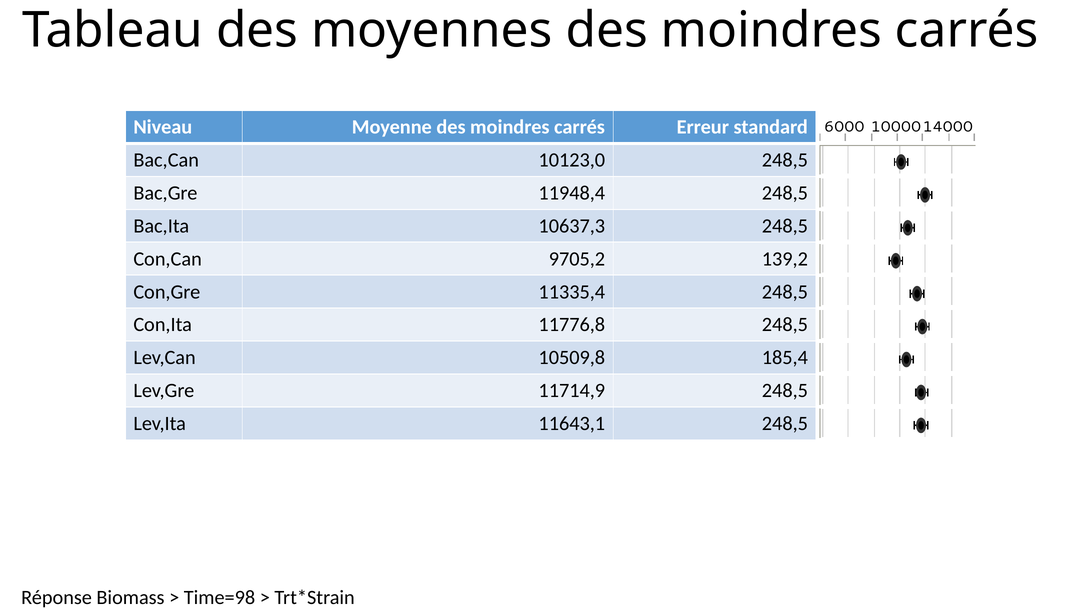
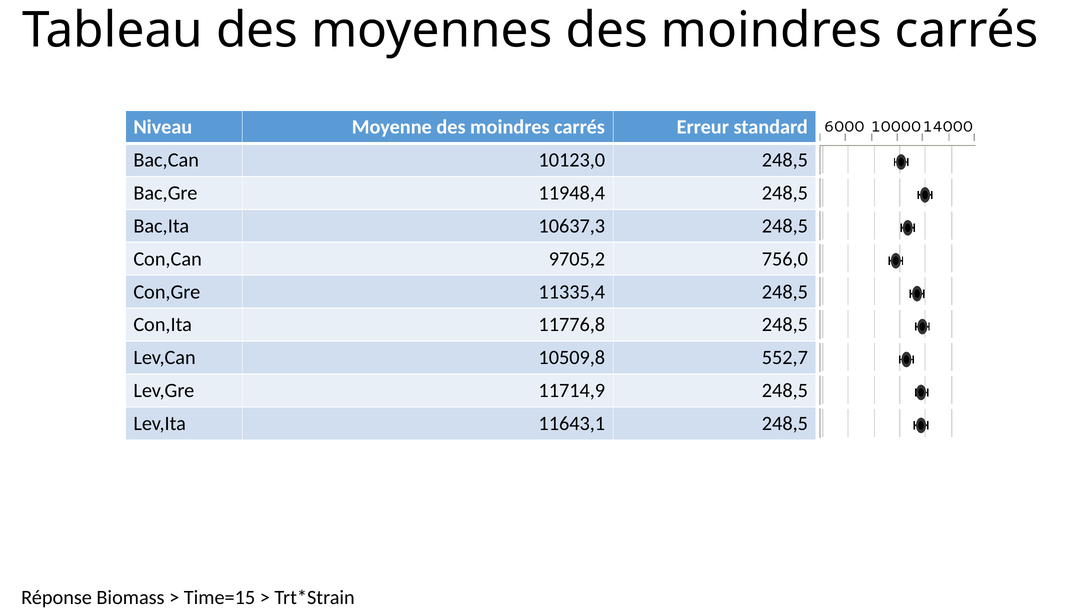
139,2: 139,2 -> 756,0
185,4: 185,4 -> 552,7
Time=98: Time=98 -> Time=15
